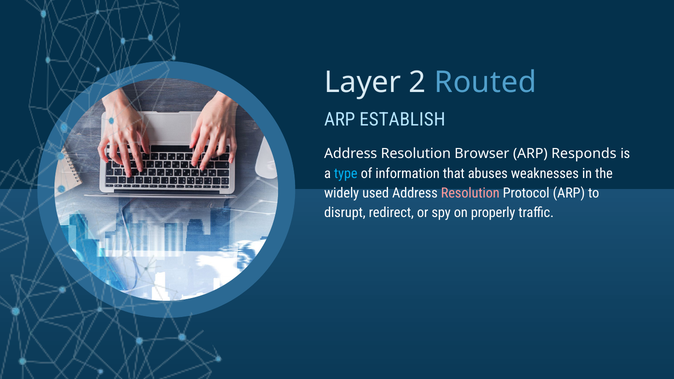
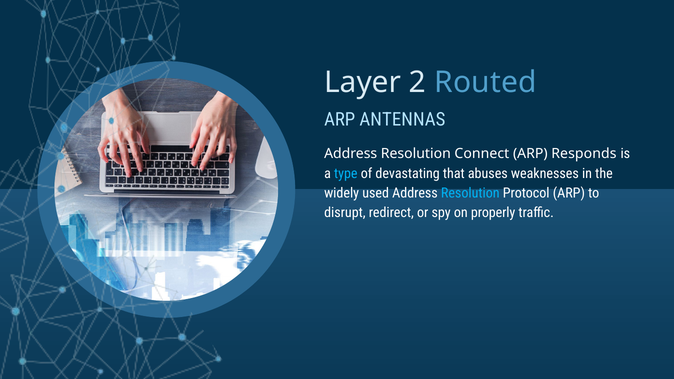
ESTABLISH: ESTABLISH -> ANTENNAS
Browser: Browser -> Connect
information: information -> devastating
Resolution at (470, 193) colour: pink -> light blue
